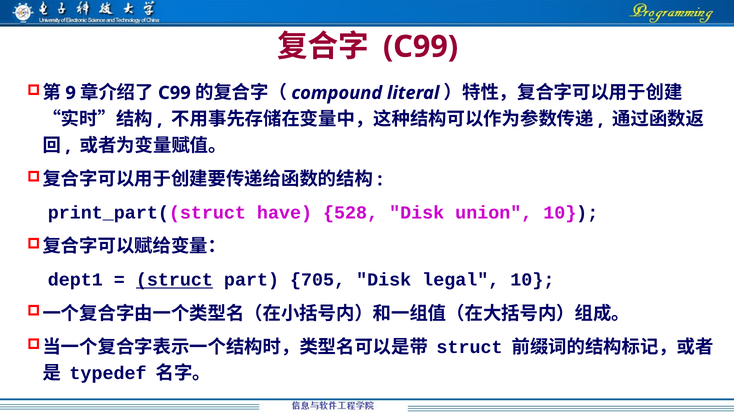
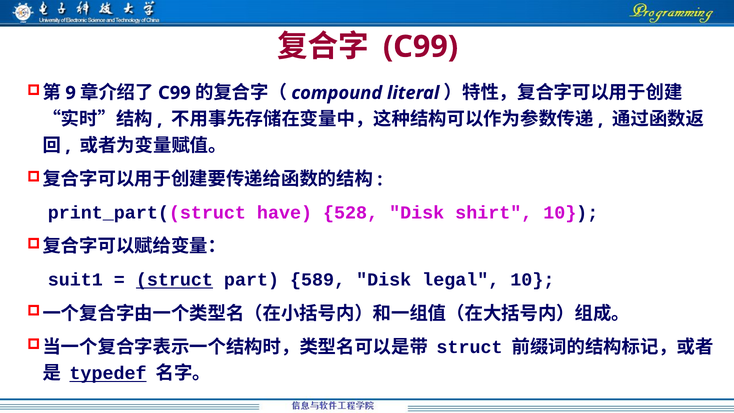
union: union -> shirt
dept1: dept1 -> suit1
705: 705 -> 589
typedef underline: none -> present
